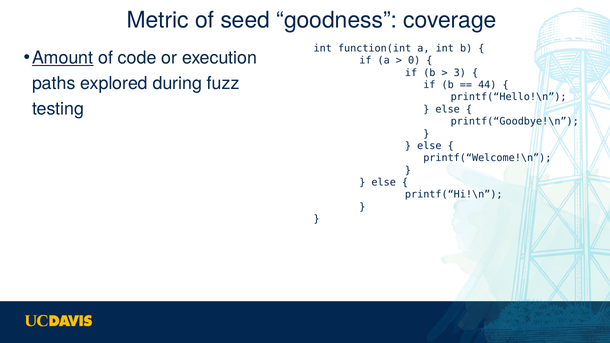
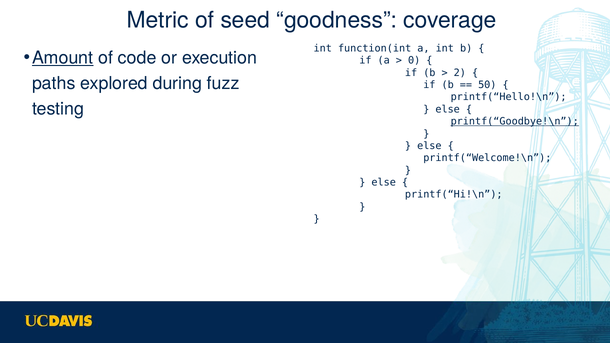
3: 3 -> 2
44: 44 -> 50
printf(“Goodbye!\n underline: none -> present
